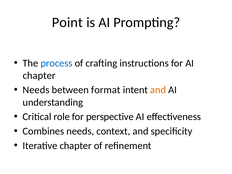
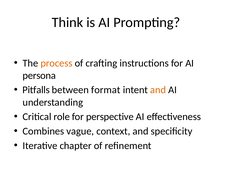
Point: Point -> Think
process colour: blue -> orange
chapter at (39, 75): chapter -> persona
Needs at (36, 90): Needs -> Pitfalls
Combines needs: needs -> vague
